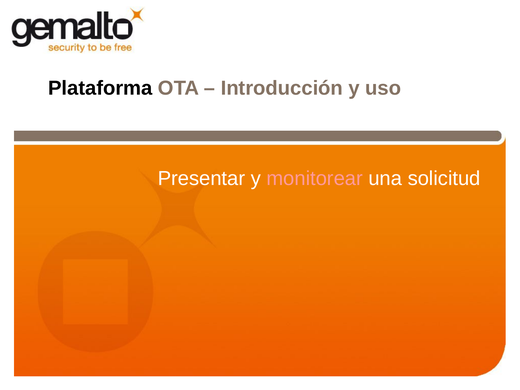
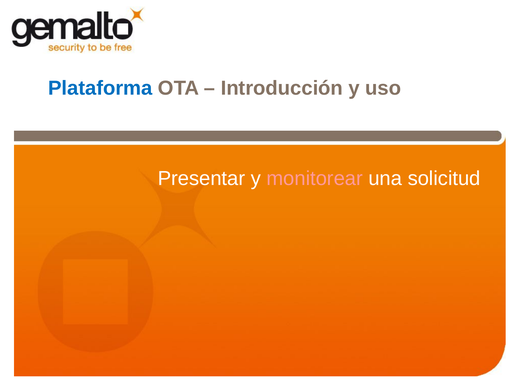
Plataforma colour: black -> blue
